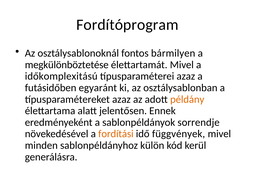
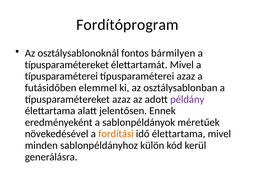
megkülönböztetése at (67, 64): megkülönböztetése -> típusparamétereket
időkomplexitású at (61, 76): időkomplexitású -> típusparaméterei
egyaránt: egyaránt -> elemmel
példány colour: orange -> purple
sorrendje: sorrendje -> méretűek
idő függvények: függvények -> élettartama
